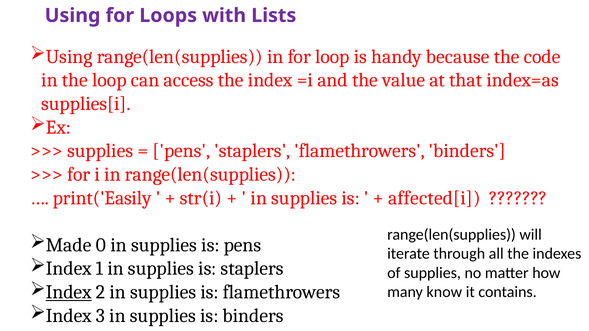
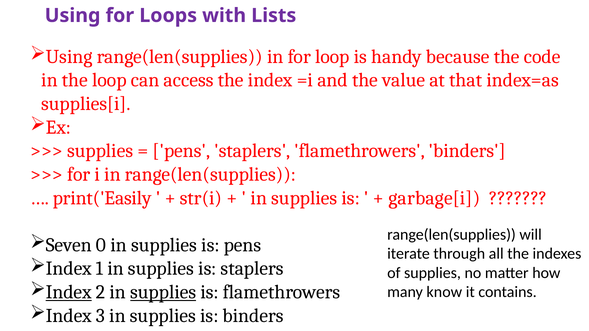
affected[i: affected[i -> garbage[i
Made: Made -> Seven
supplies at (163, 292) underline: none -> present
